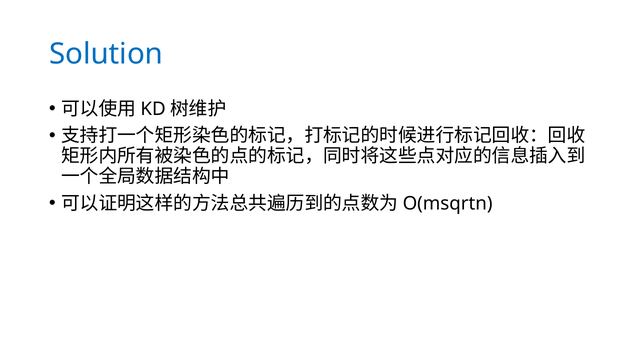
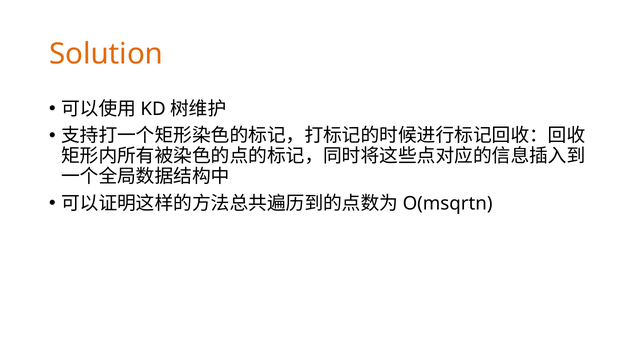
Solution colour: blue -> orange
